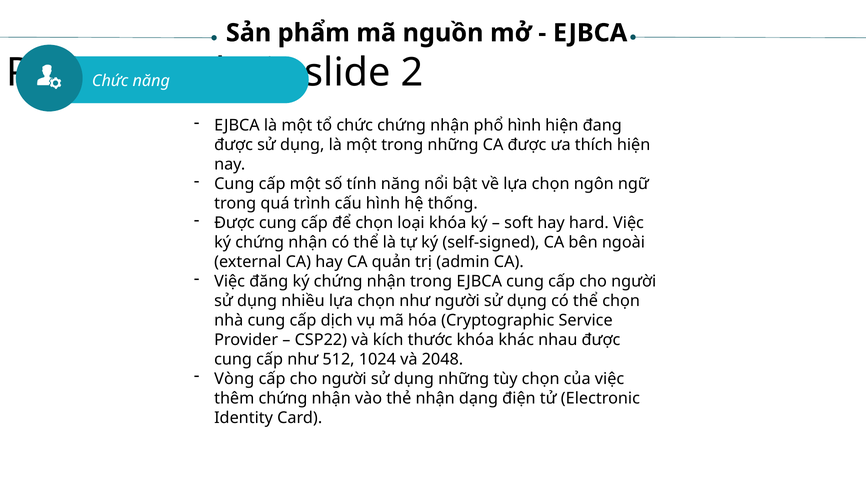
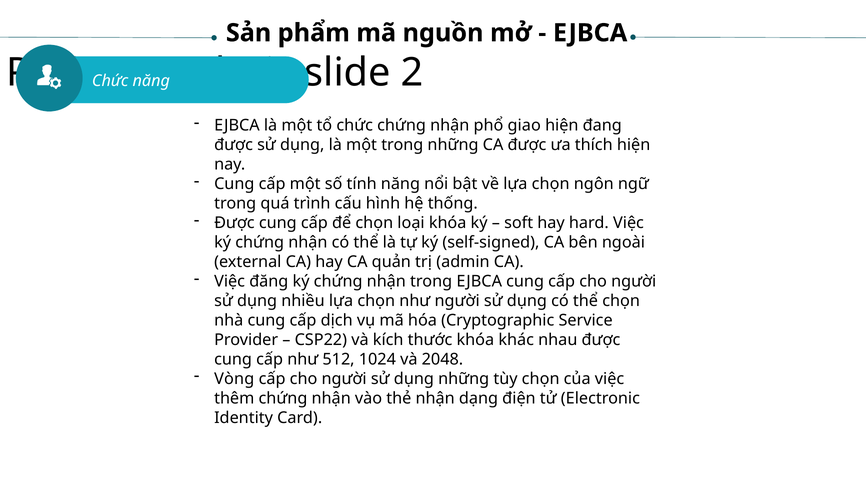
phổ hình: hình -> giao
